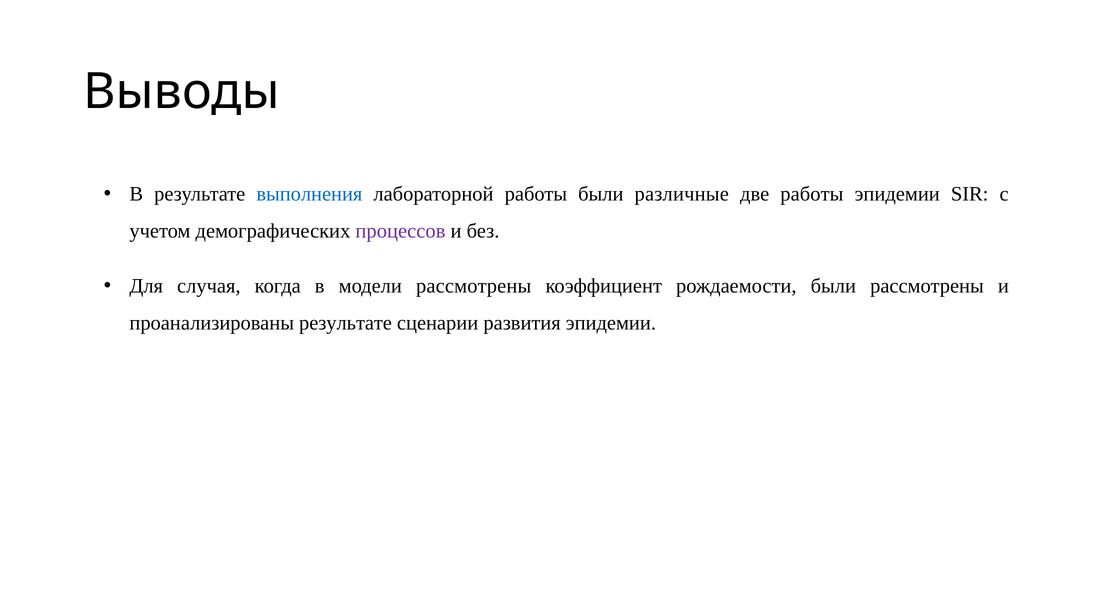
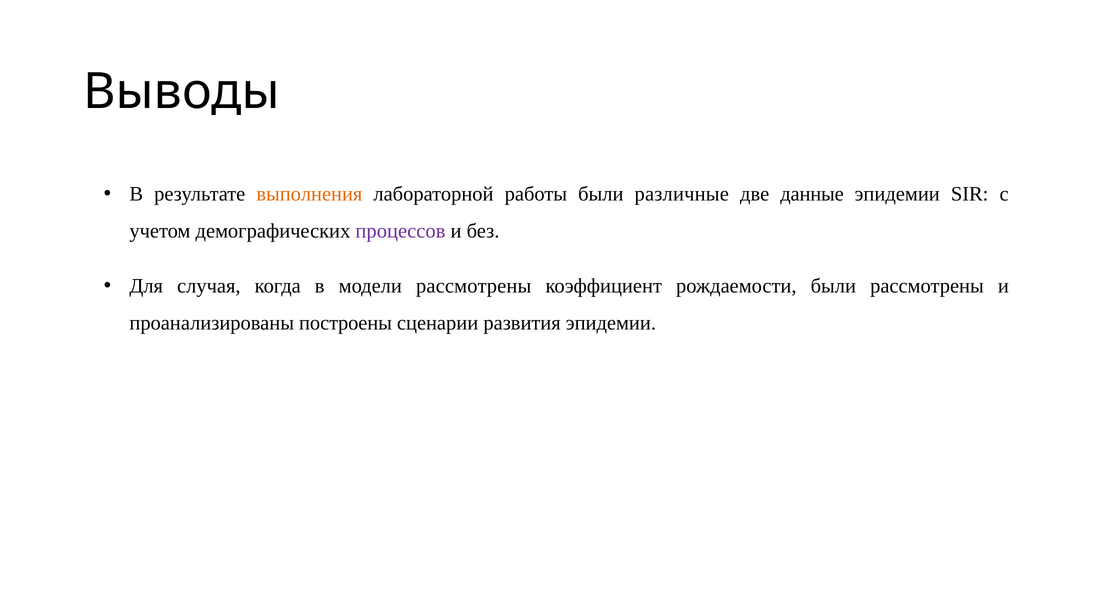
выполнения colour: blue -> orange
две работы: работы -> данные
проанализированы результате: результате -> построены
